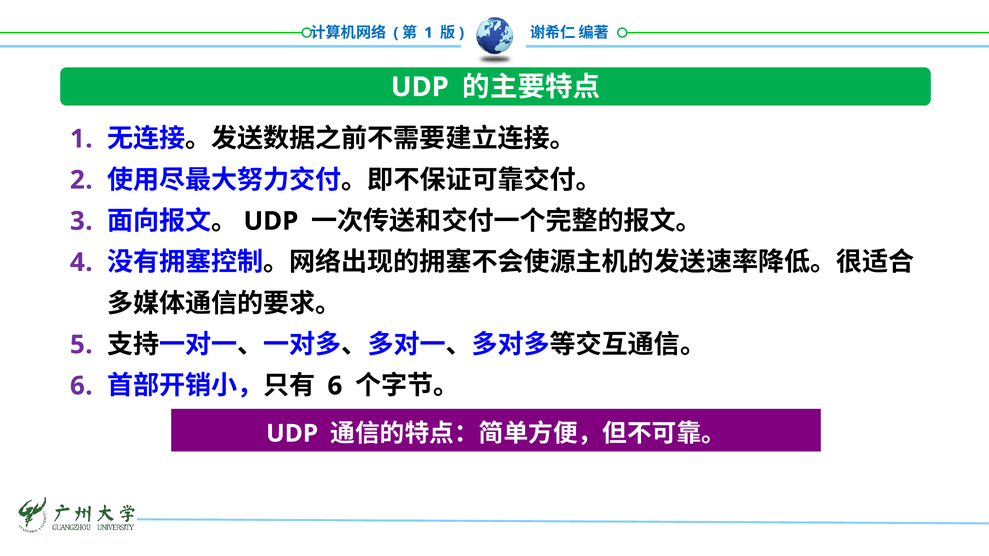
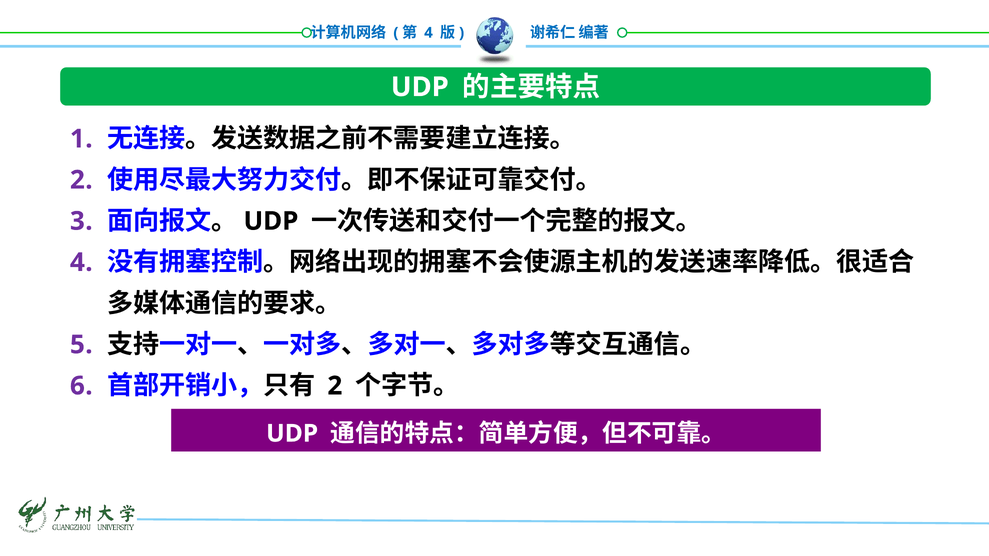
1 at (428, 33): 1 -> 4
6 at (335, 386): 6 -> 2
